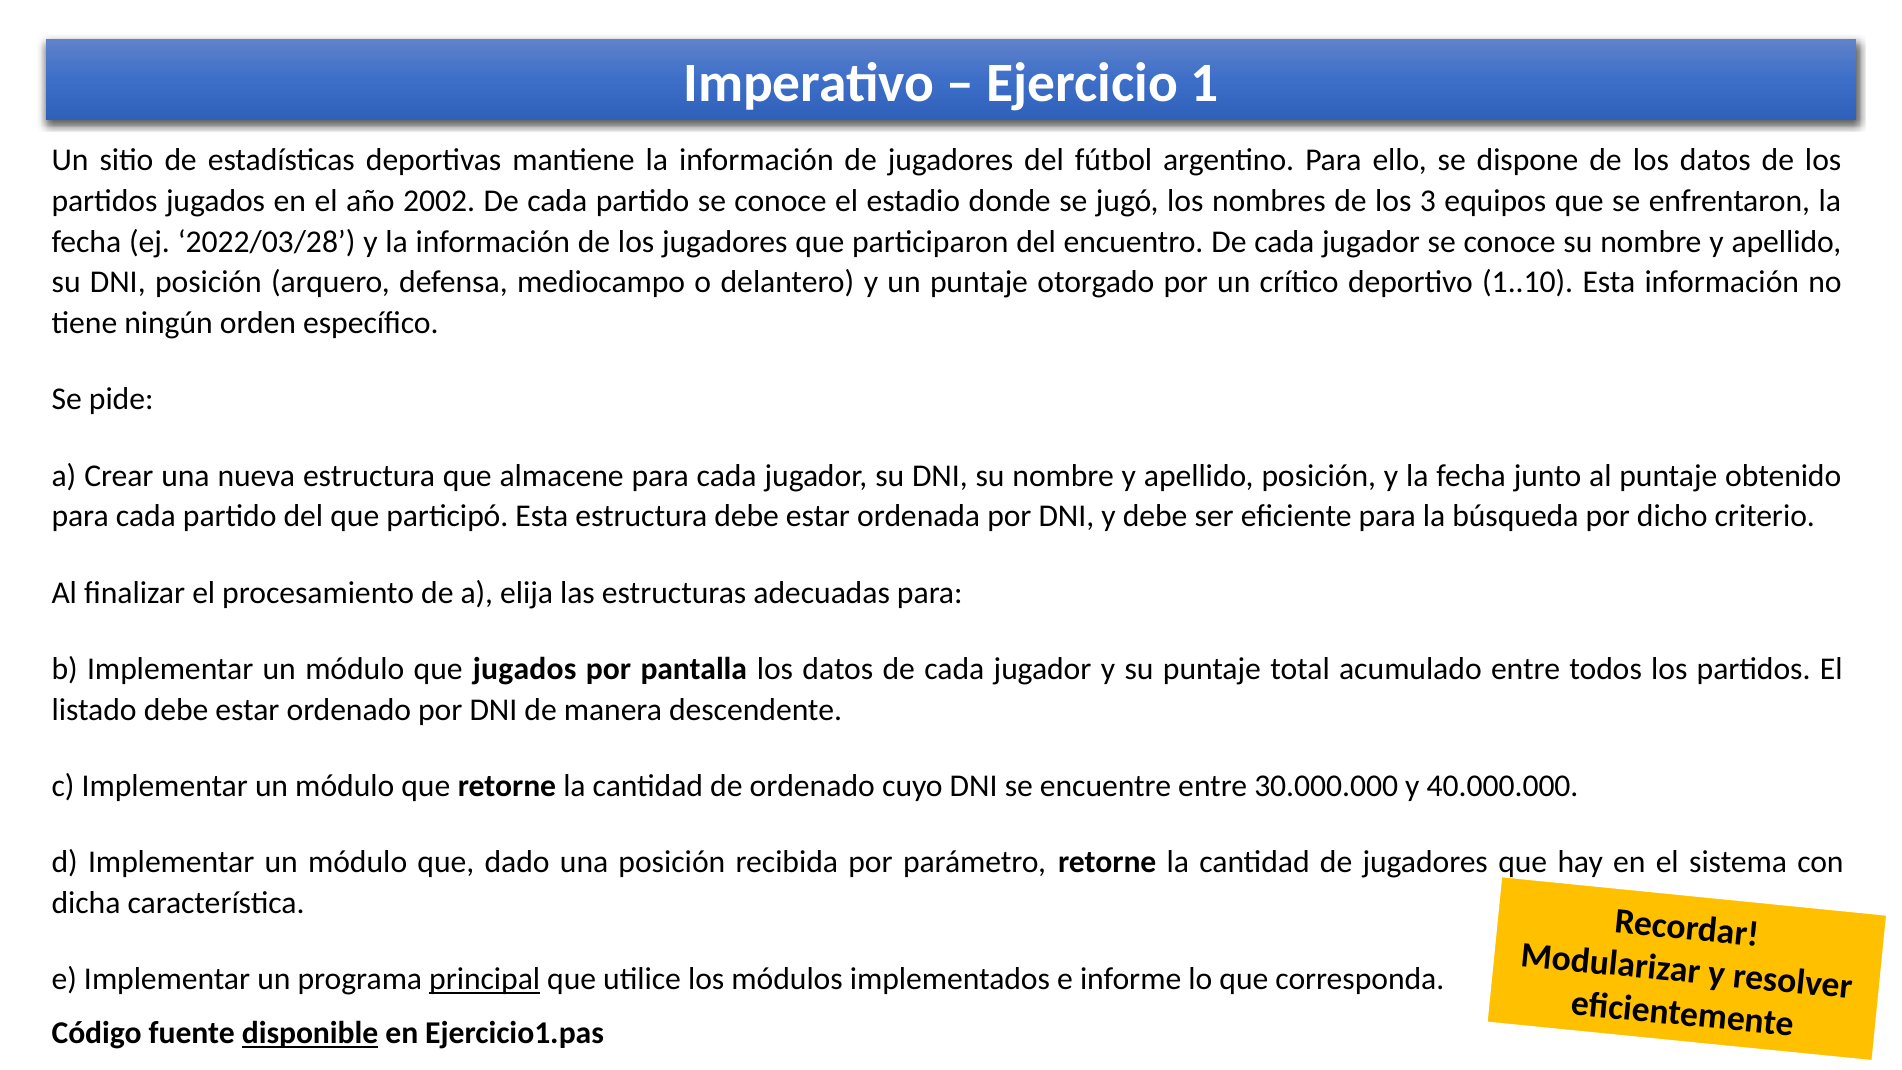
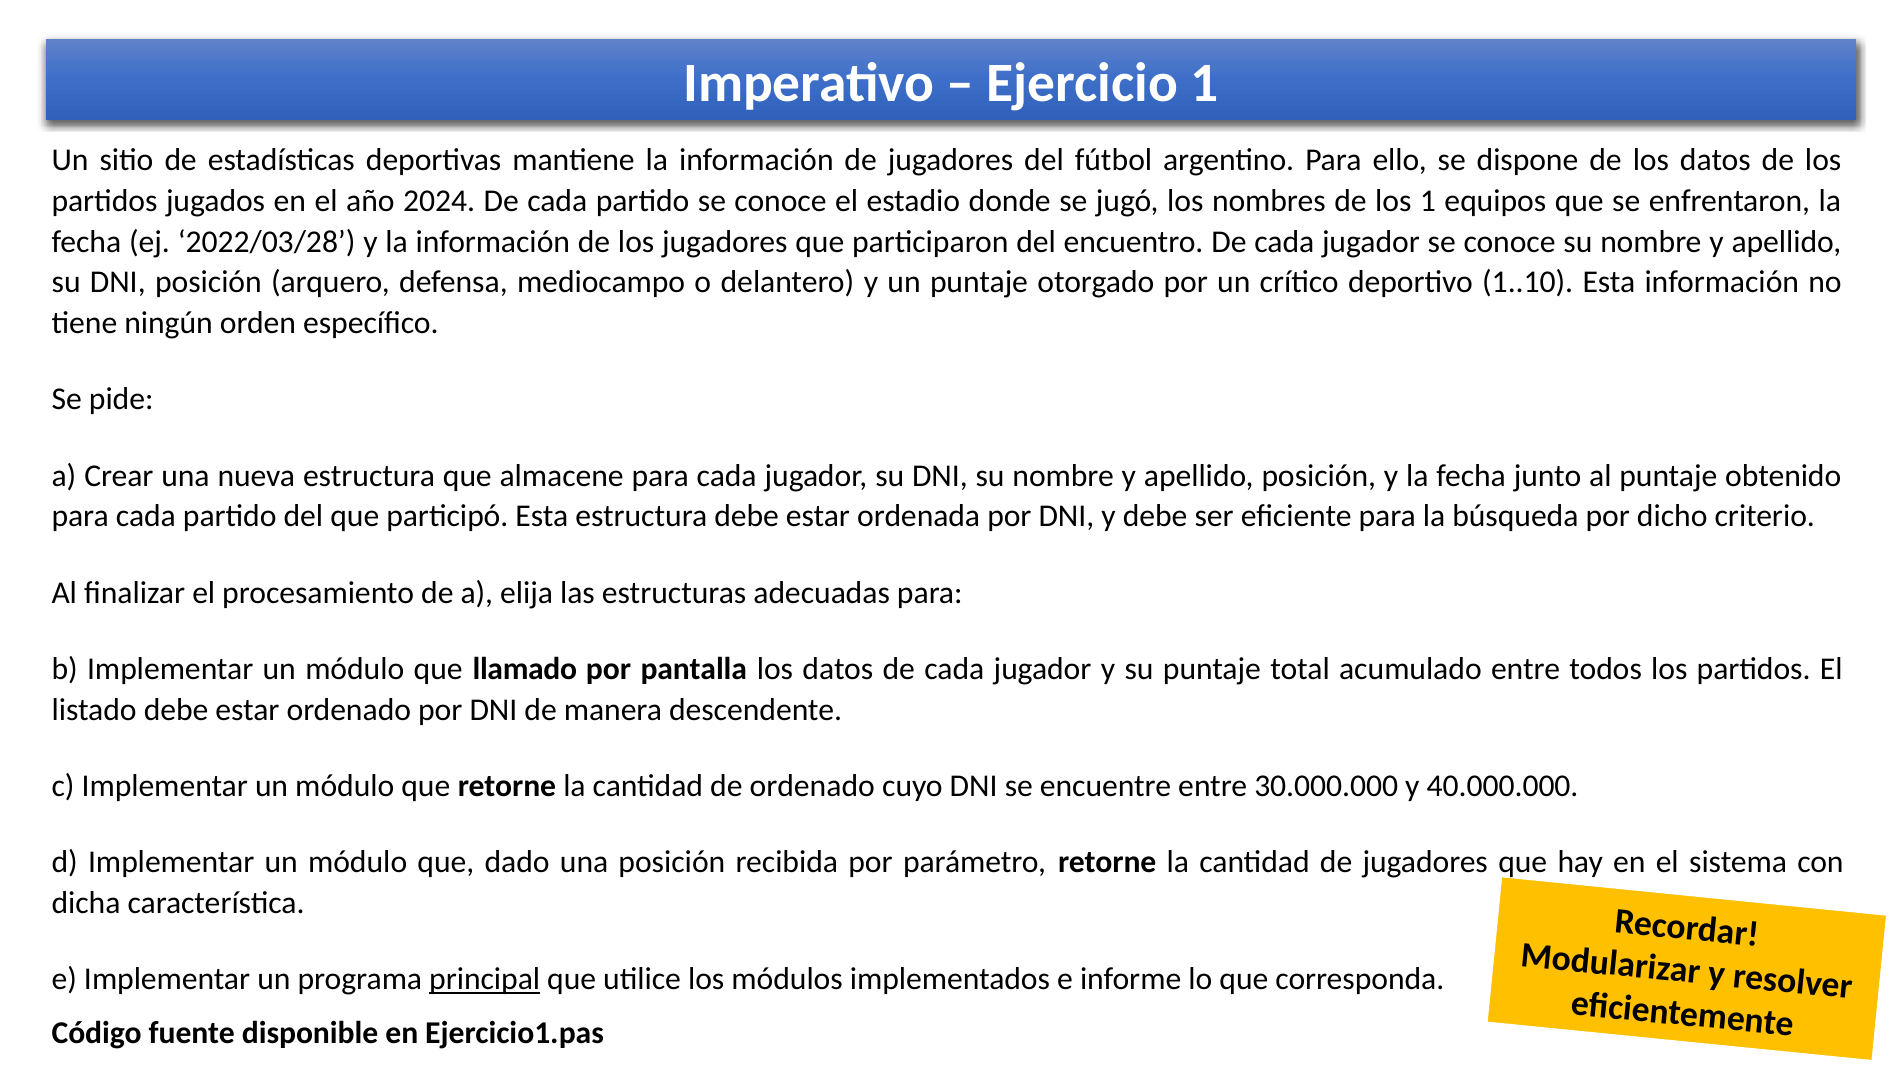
2002: 2002 -> 2024
los 3: 3 -> 1
que jugados: jugados -> llamado
disponible underline: present -> none
